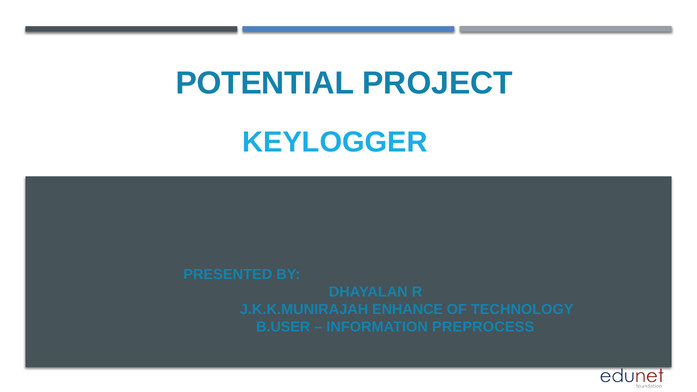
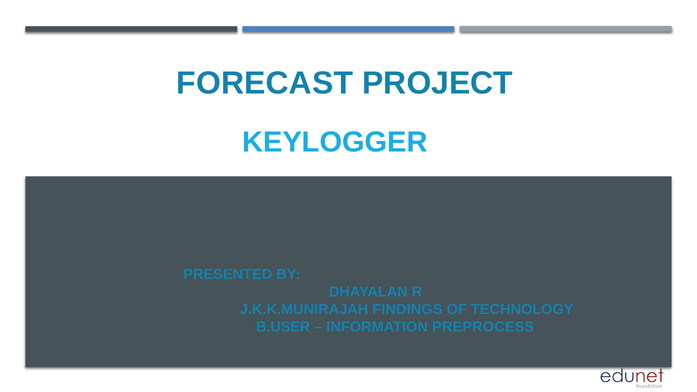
POTENTIAL: POTENTIAL -> FORECAST
ENHANCE: ENHANCE -> FINDINGS
